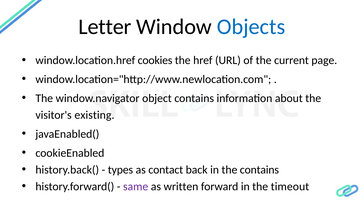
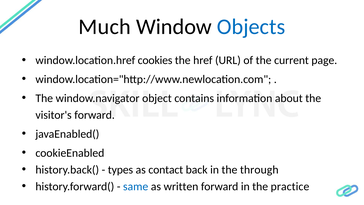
Letter: Letter -> Much
visitor's existing: existing -> forward
the contains: contains -> through
same colour: purple -> blue
timeout: timeout -> practice
